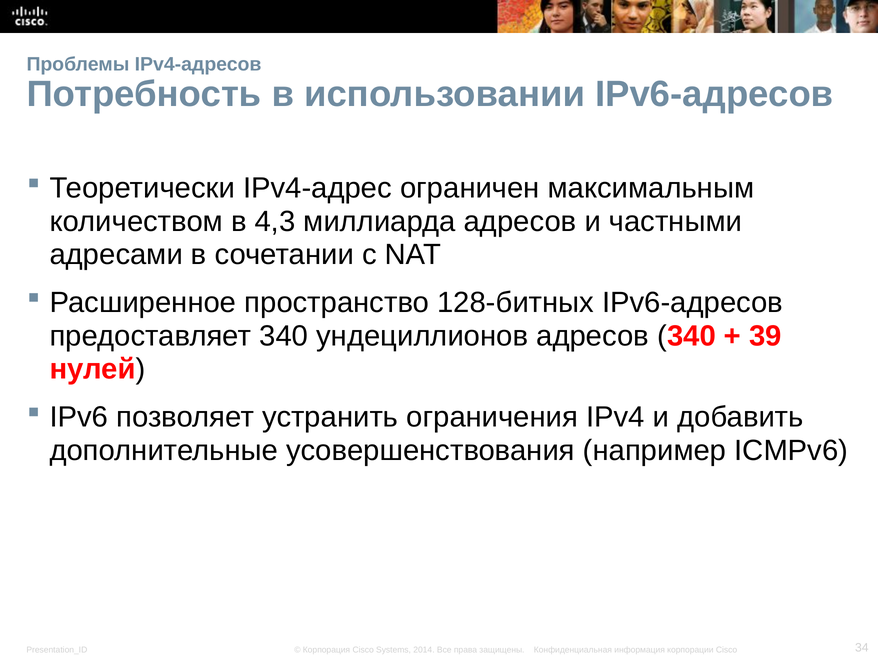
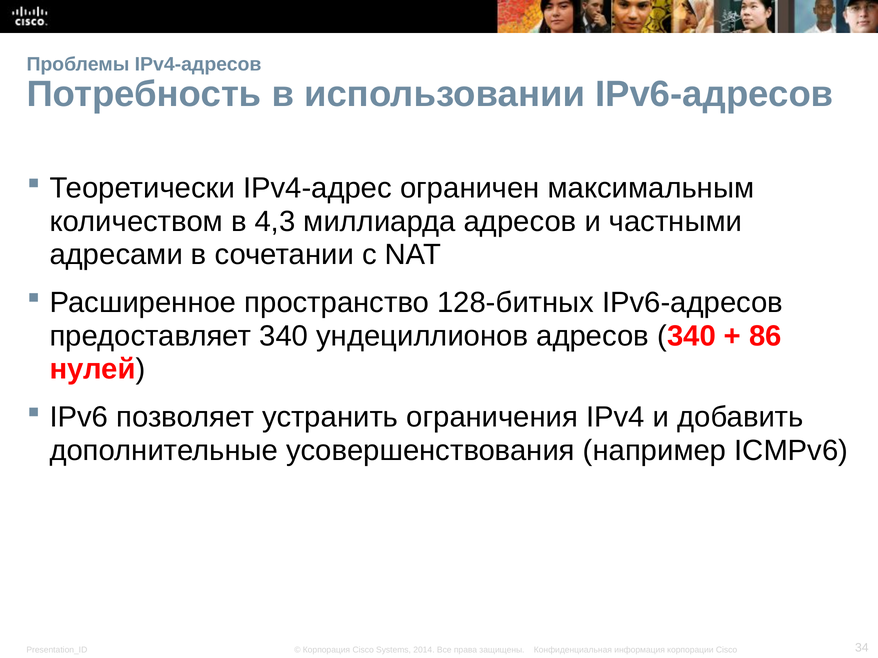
39: 39 -> 86
